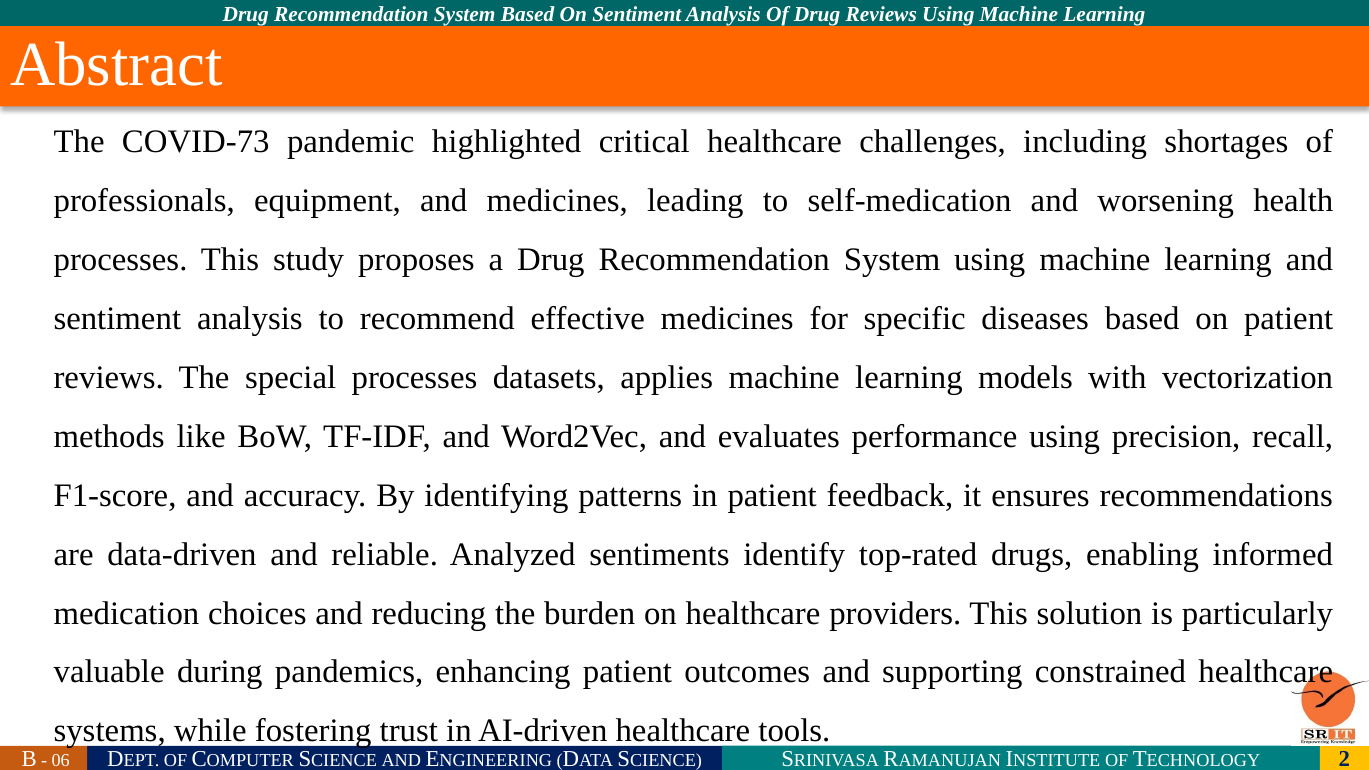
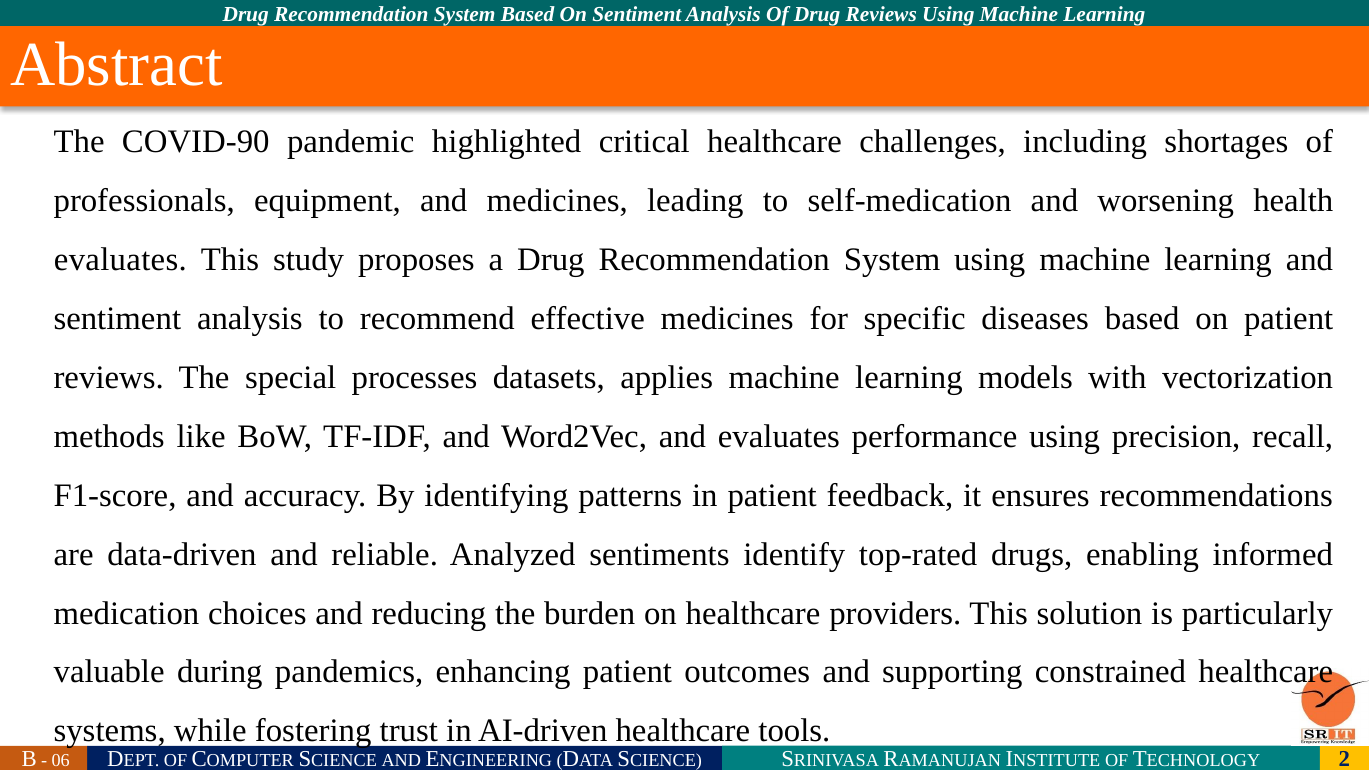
COVID-73: COVID-73 -> COVID-90
processes at (121, 259): processes -> evaluates
